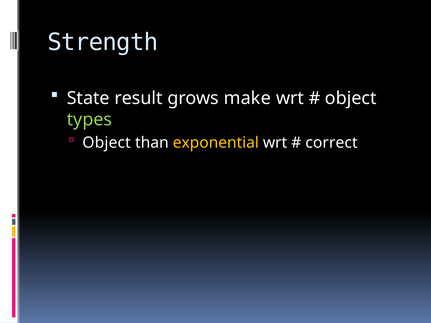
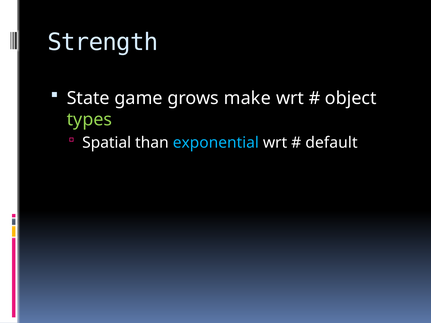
result: result -> game
Object at (107, 143): Object -> Spatial
exponential colour: yellow -> light blue
correct: correct -> default
